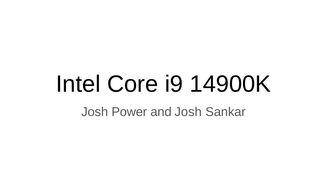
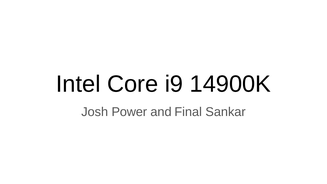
and Josh: Josh -> Final
